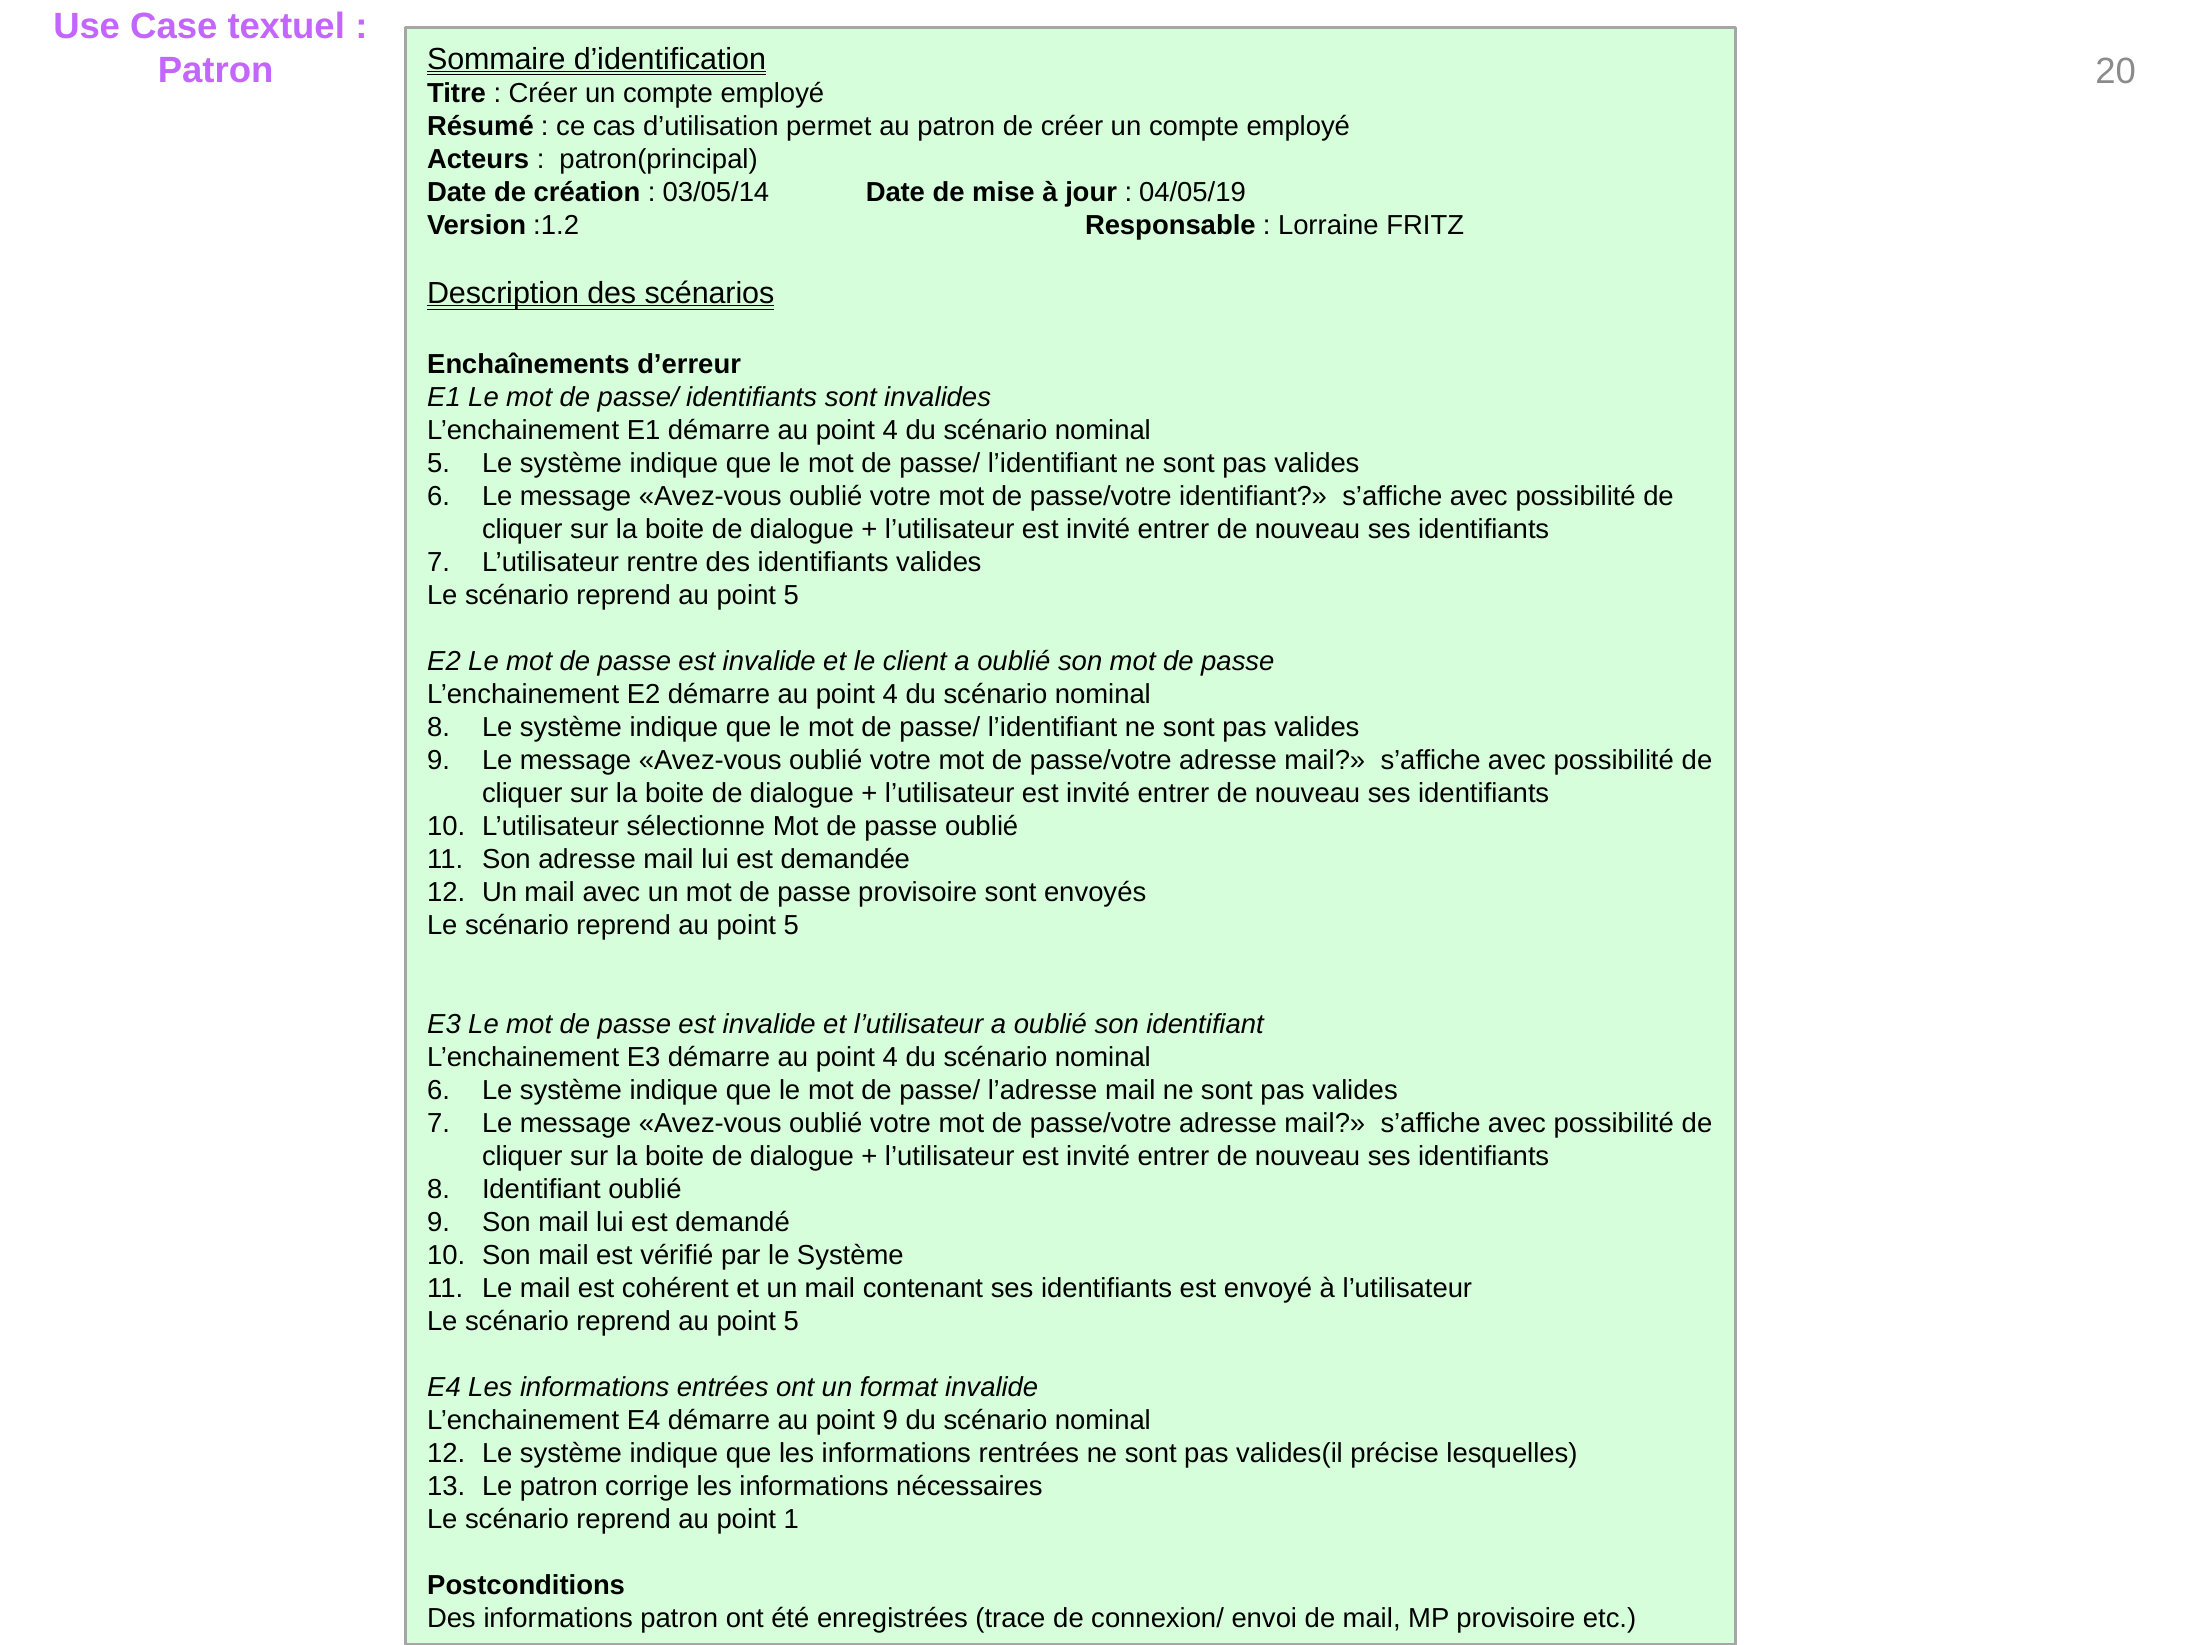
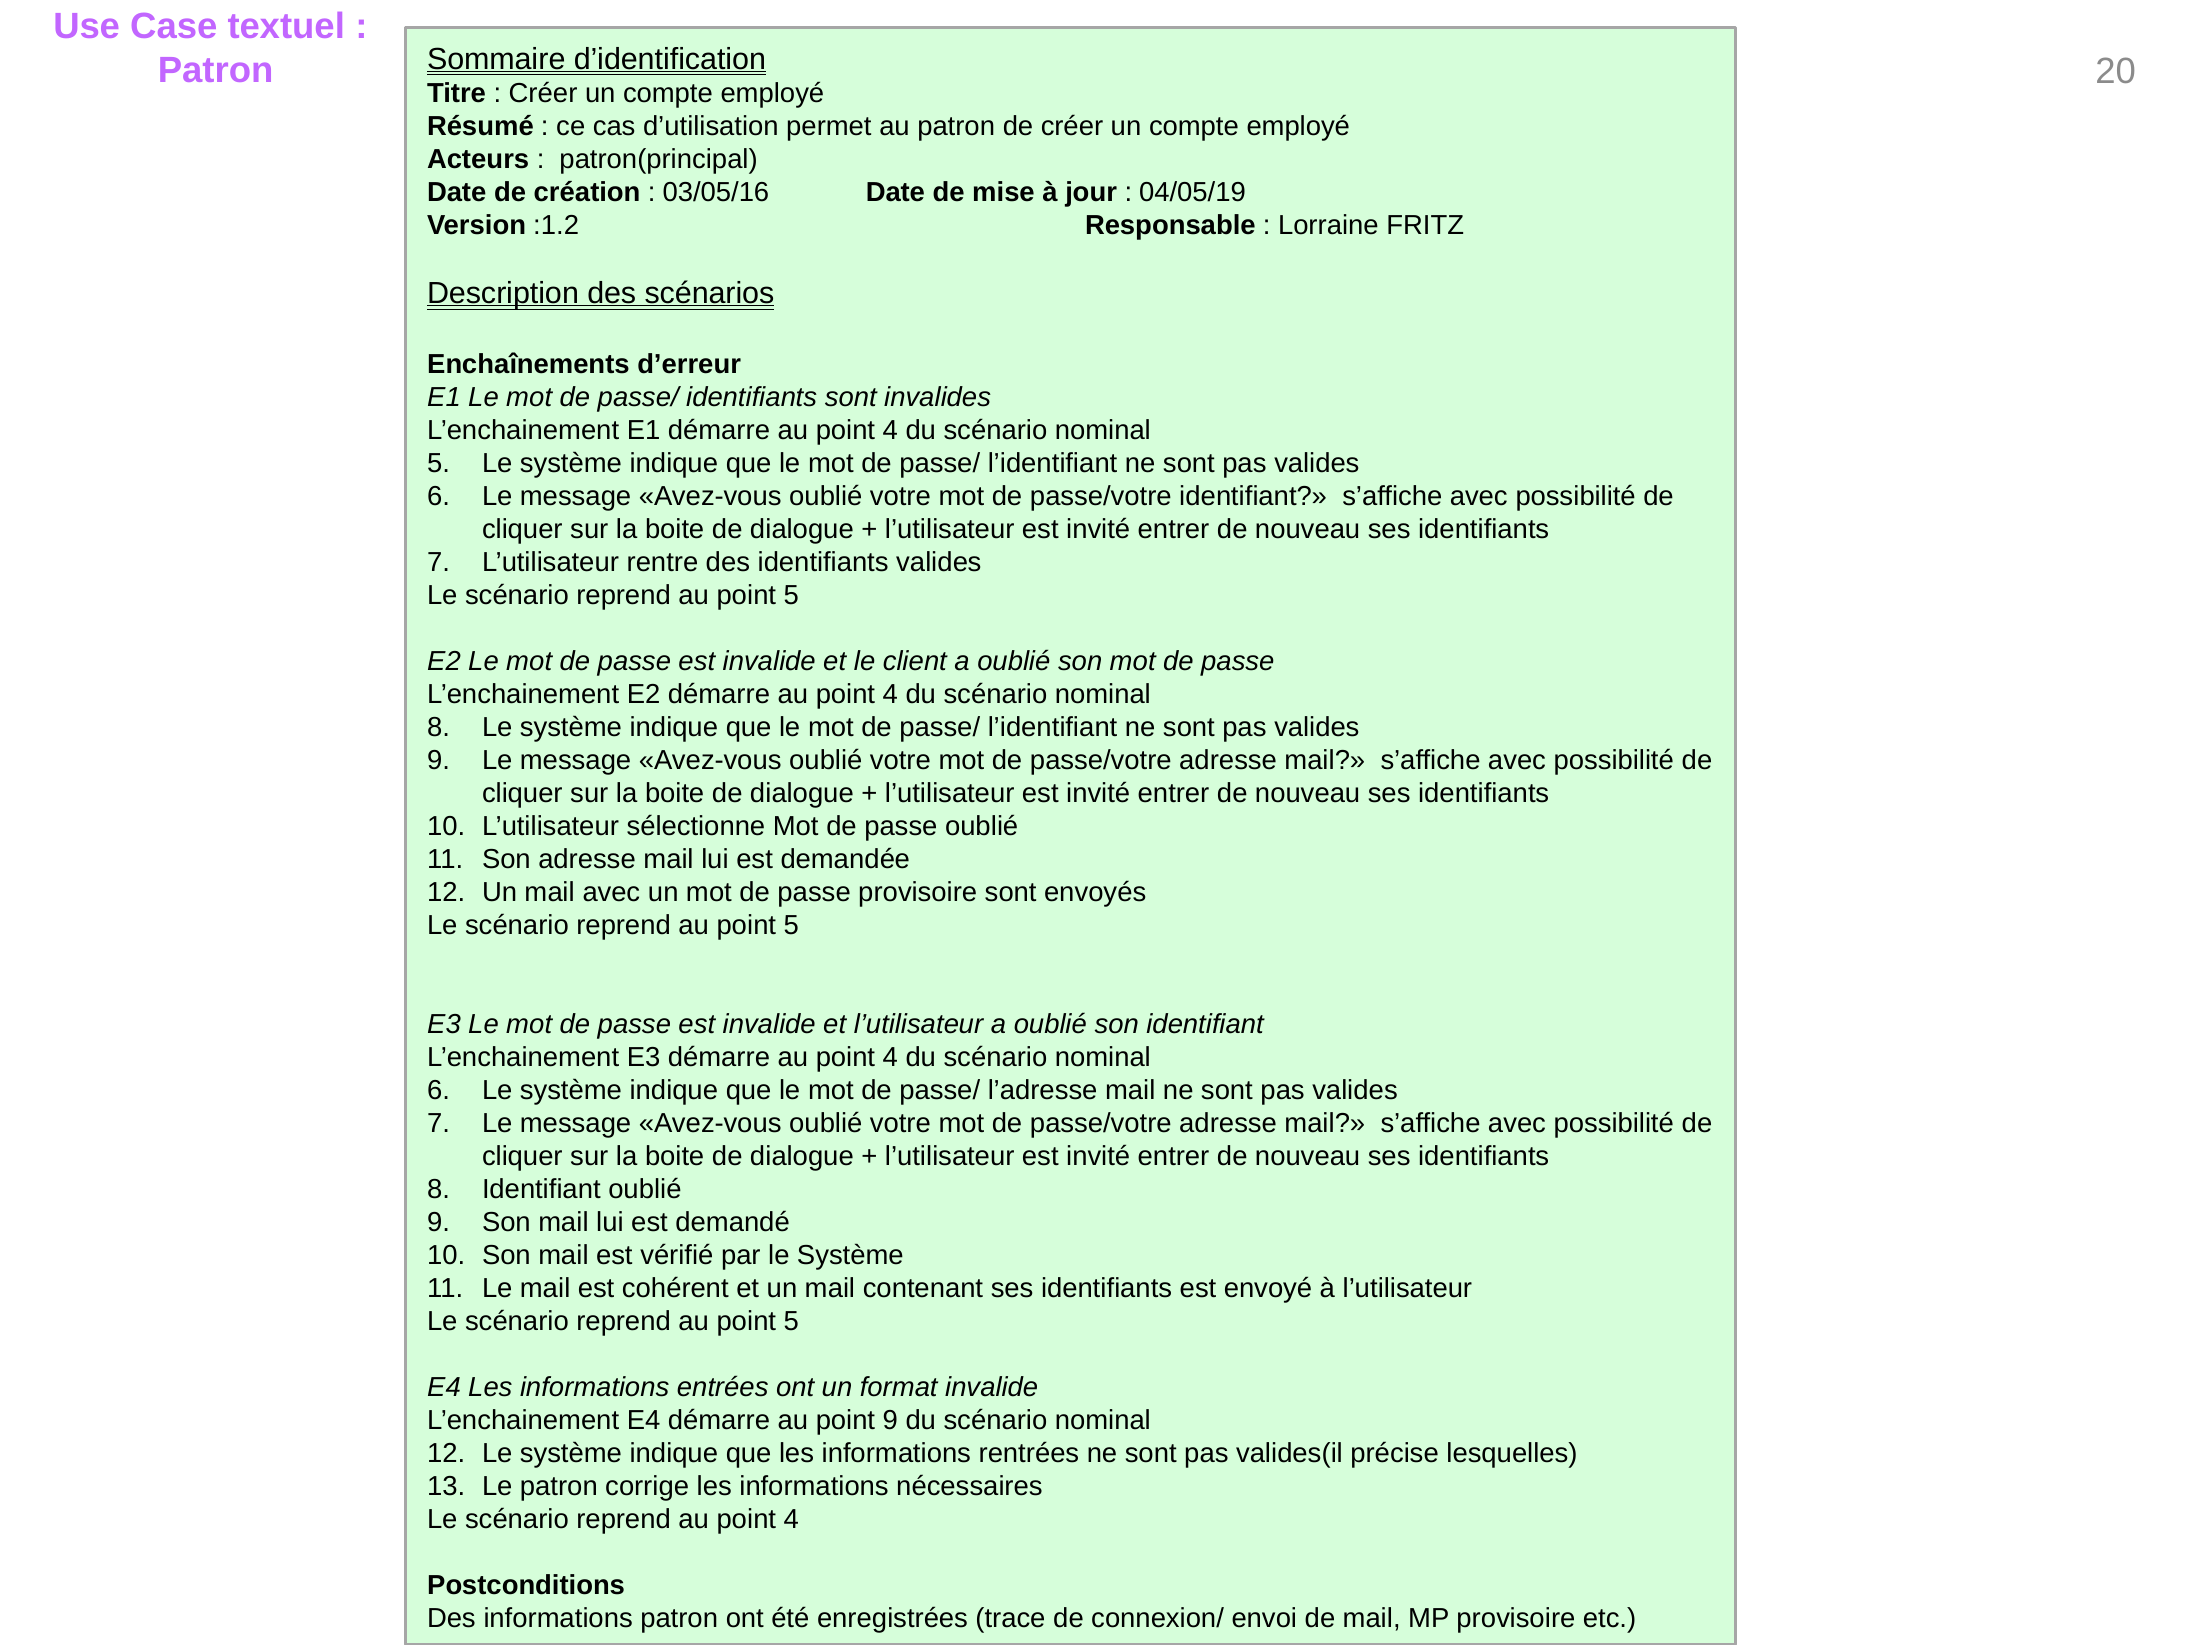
03/05/14: 03/05/14 -> 03/05/16
reprend au point 1: 1 -> 4
